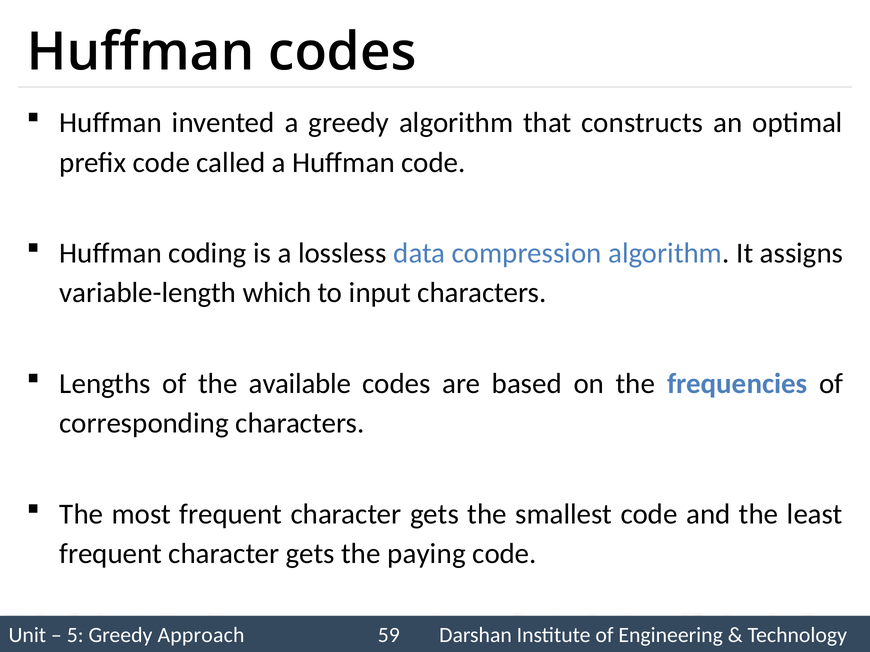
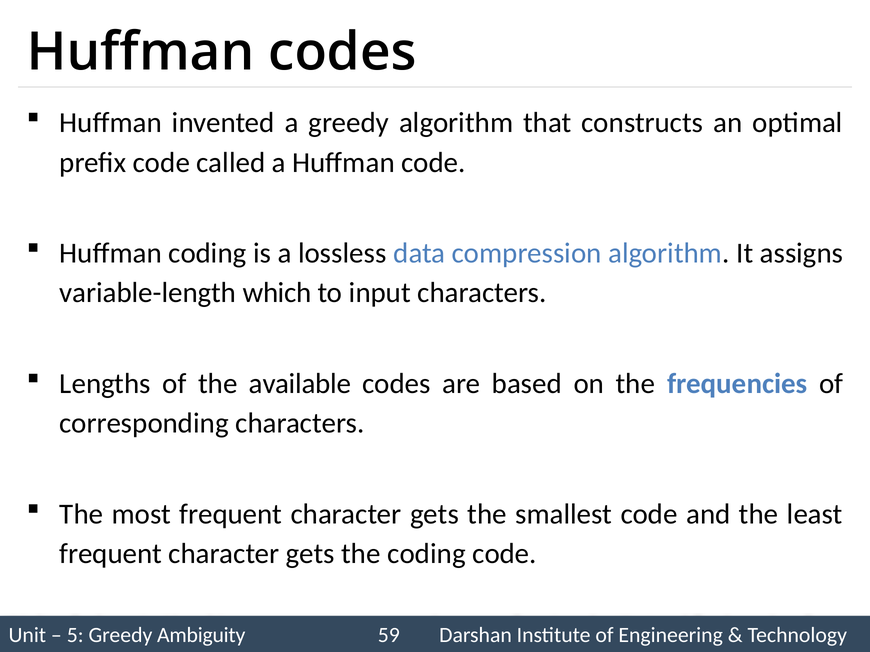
the paying: paying -> coding
Approach: Approach -> Ambiguity
